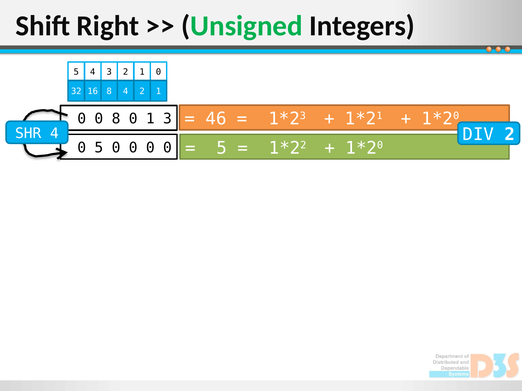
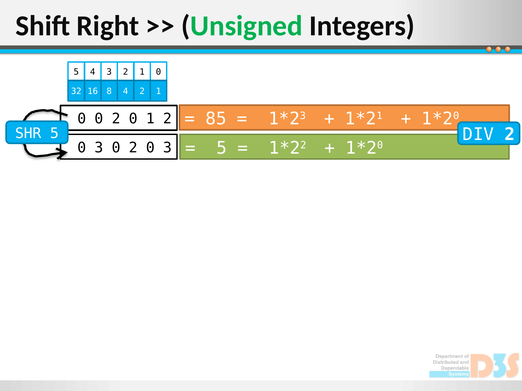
46: 46 -> 85
0 0 8: 8 -> 2
1 3: 3 -> 2
SHR 4: 4 -> 5
5 at (99, 148): 5 -> 3
0 at (133, 148): 0 -> 2
0 at (167, 148): 0 -> 3
